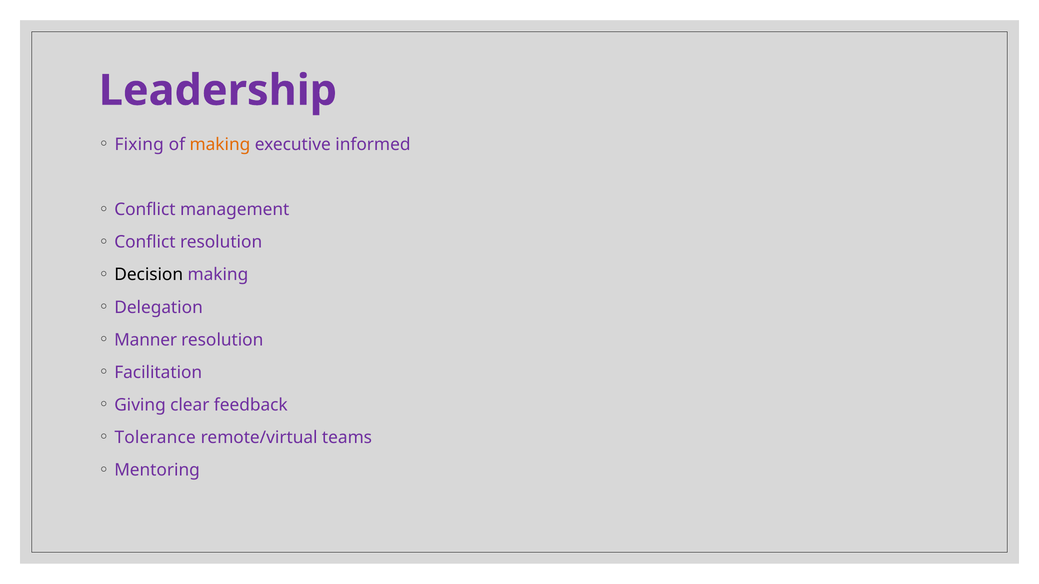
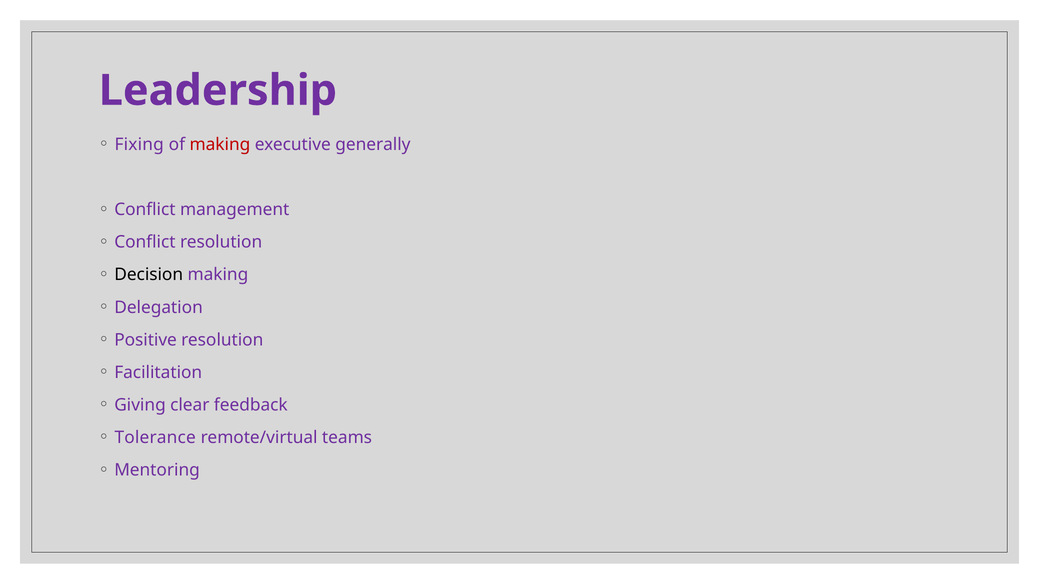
making at (220, 145) colour: orange -> red
informed: informed -> generally
Manner: Manner -> Positive
